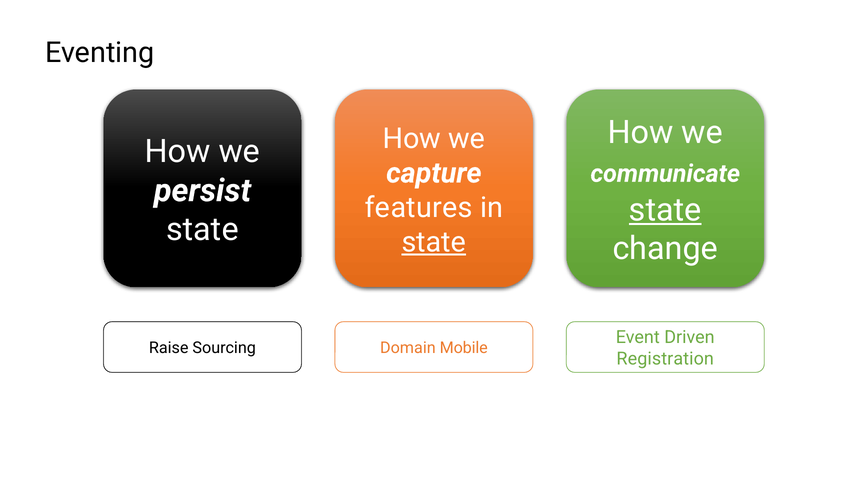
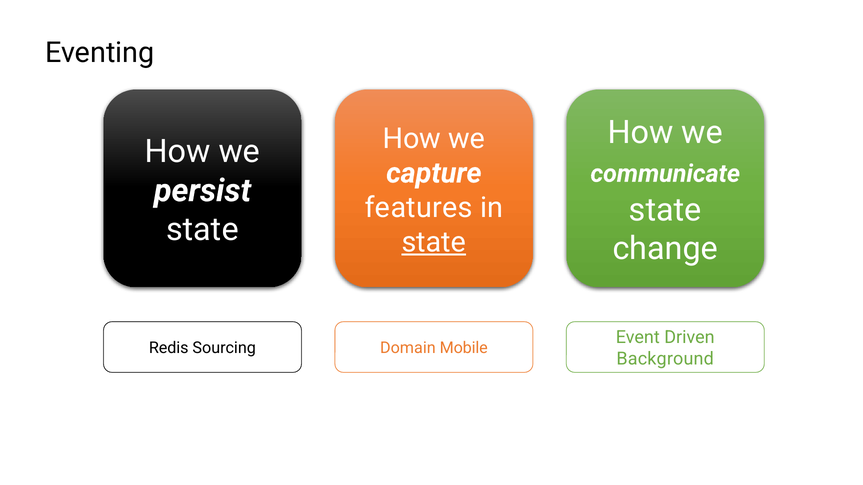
state at (665, 210) underline: present -> none
Raise: Raise -> Redis
Registration: Registration -> Background
